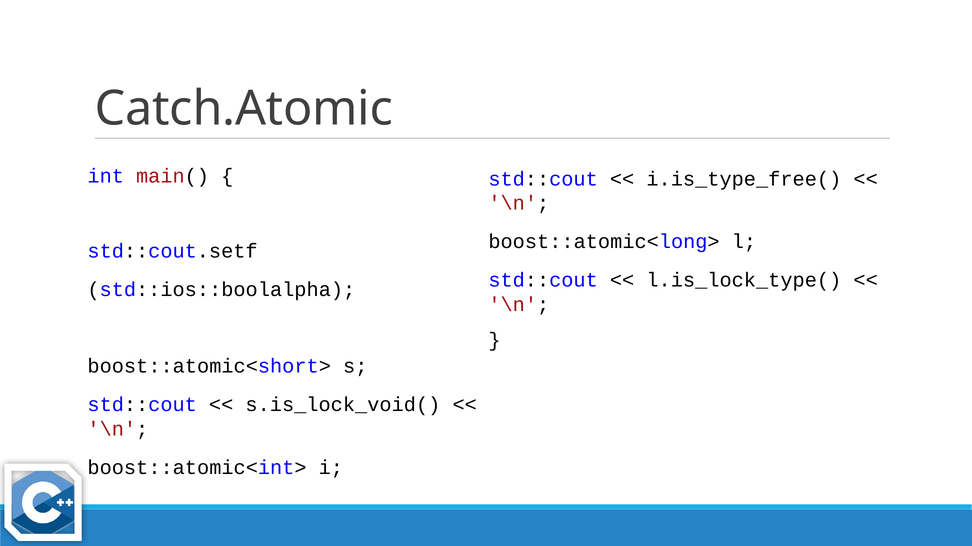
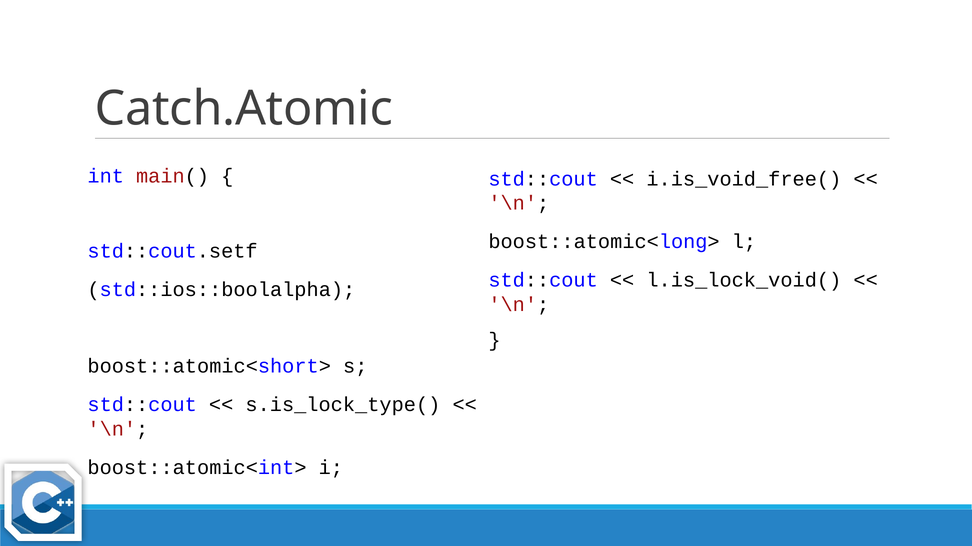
i.is_type_free(: i.is_type_free( -> i.is_void_free(
l.is_lock_type(: l.is_lock_type( -> l.is_lock_void(
s.is_lock_void(: s.is_lock_void( -> s.is_lock_type(
